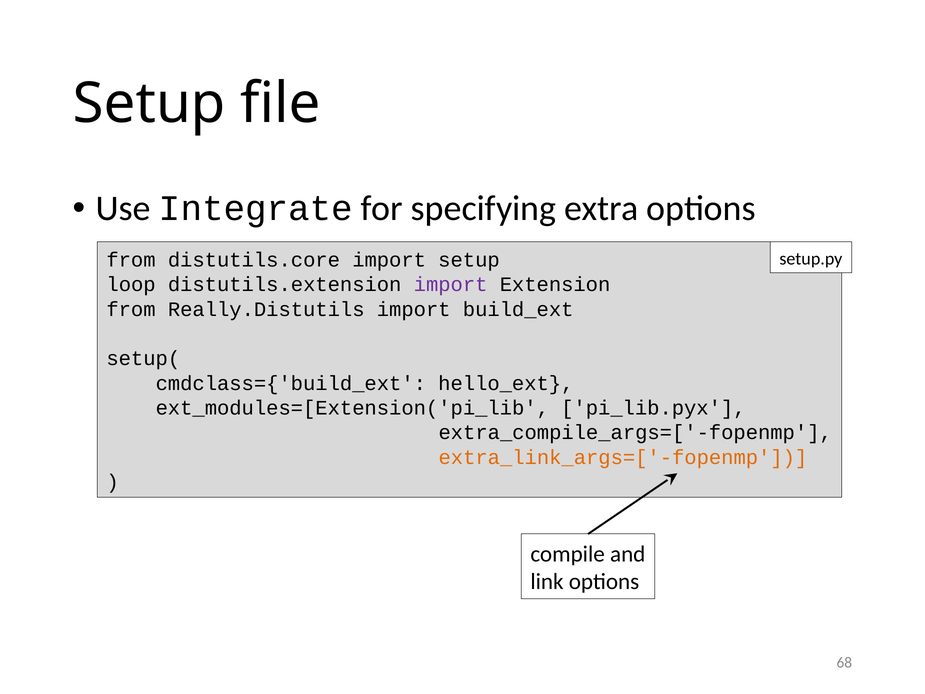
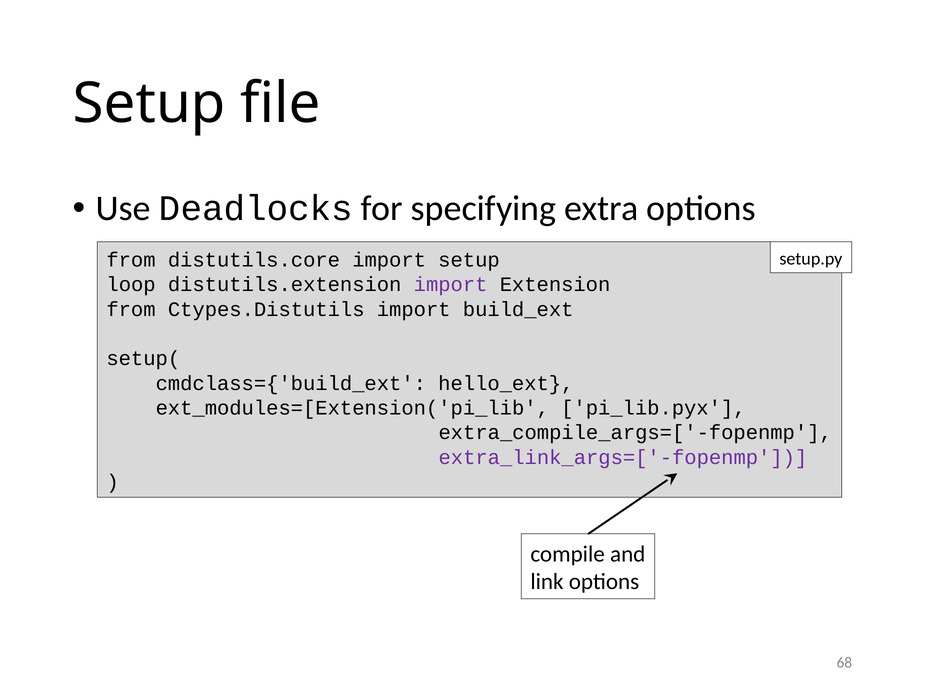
Integrate: Integrate -> Deadlocks
Really.Distutils: Really.Distutils -> Ctypes.Distutils
extra_link_args=['-fopenmp colour: orange -> purple
